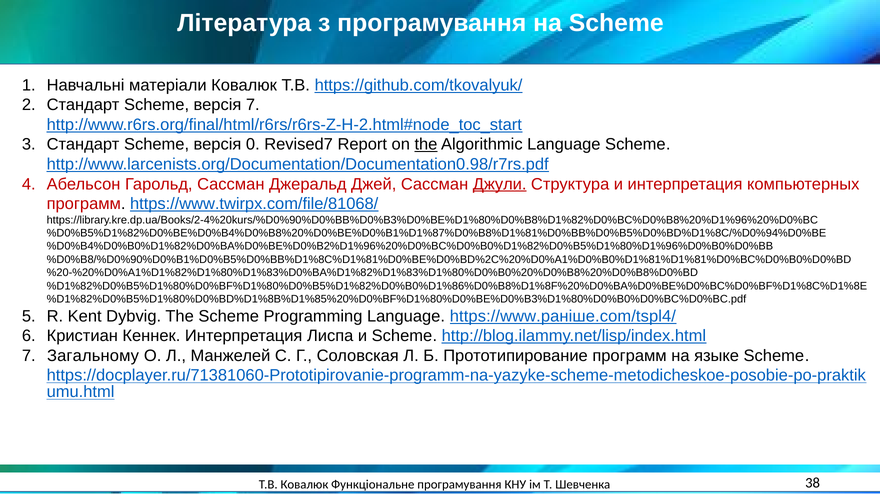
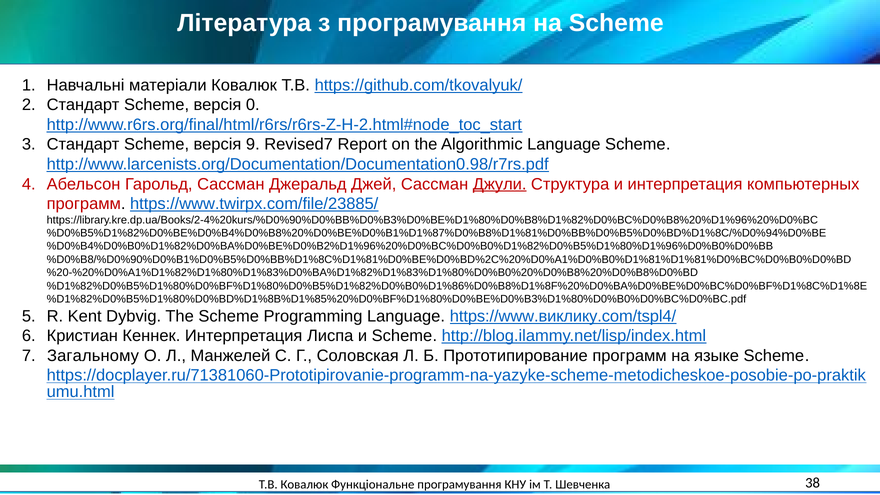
версія 7: 7 -> 0
0: 0 -> 9
the at (426, 144) underline: present -> none
https://www.twirpx.com/file/81068/: https://www.twirpx.com/file/81068/ -> https://www.twirpx.com/file/23885/
https://www.раніше.com/tspl4/: https://www.раніше.com/tspl4/ -> https://www.виклику.com/tspl4/
